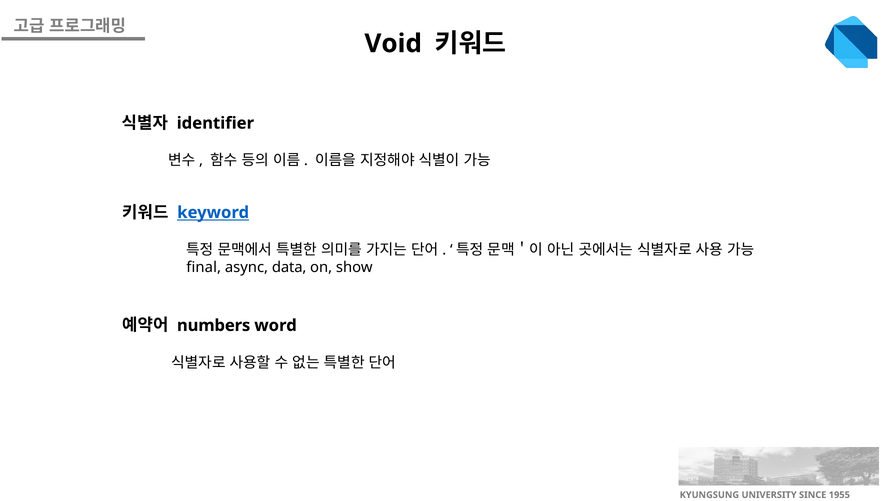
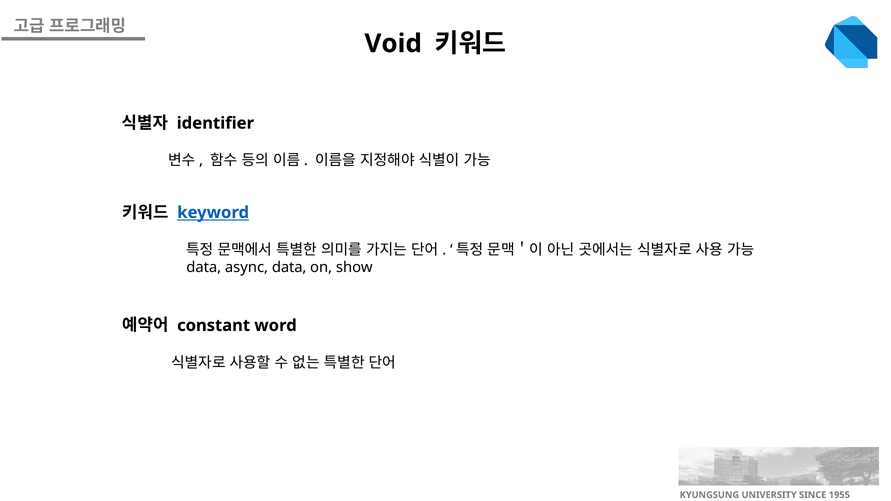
final at (204, 268): final -> data
numbers: numbers -> constant
